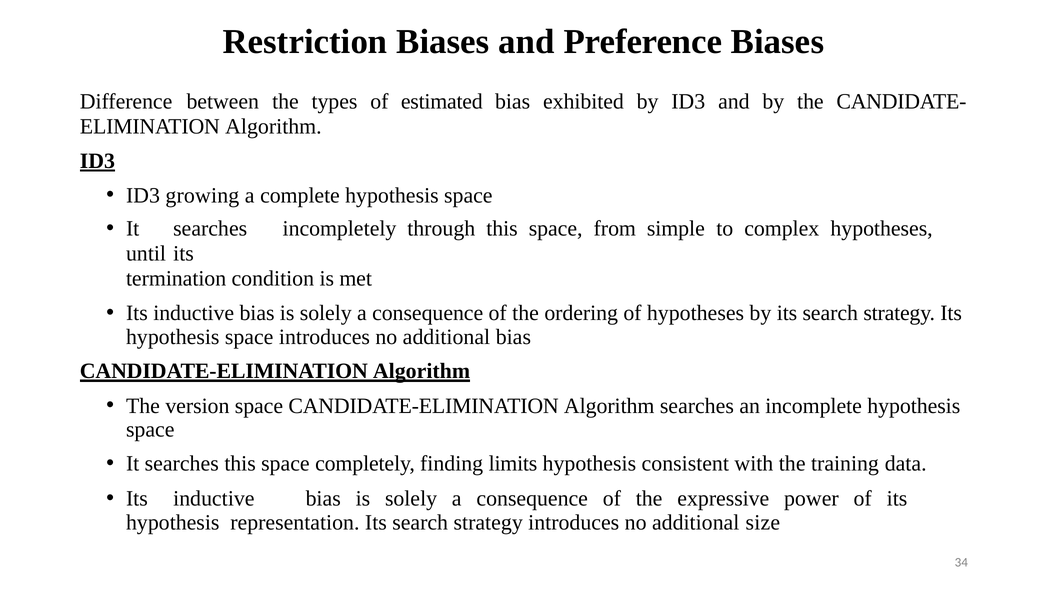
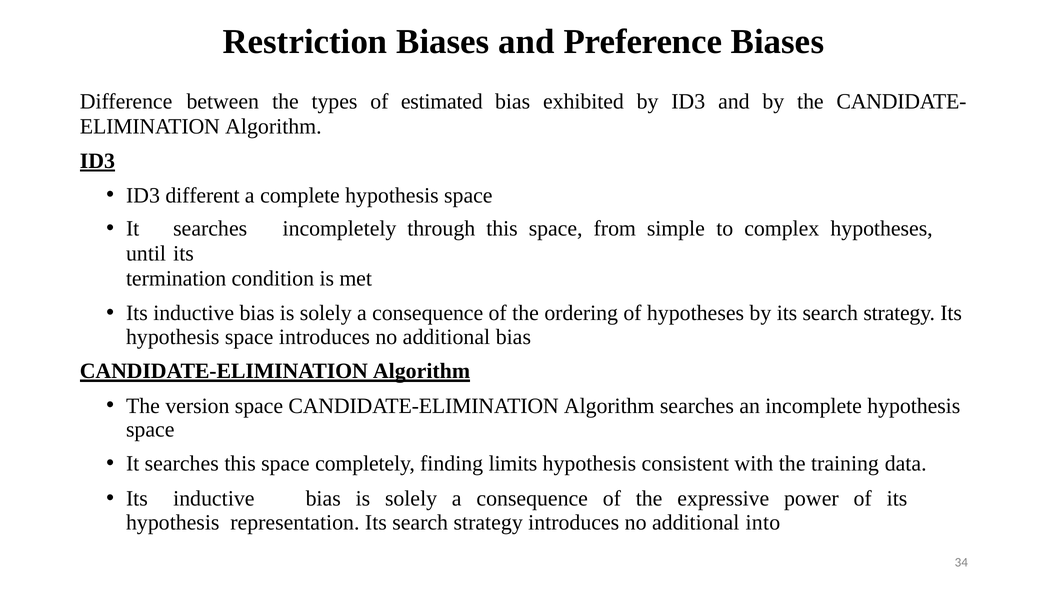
growing: growing -> different
size: size -> into
